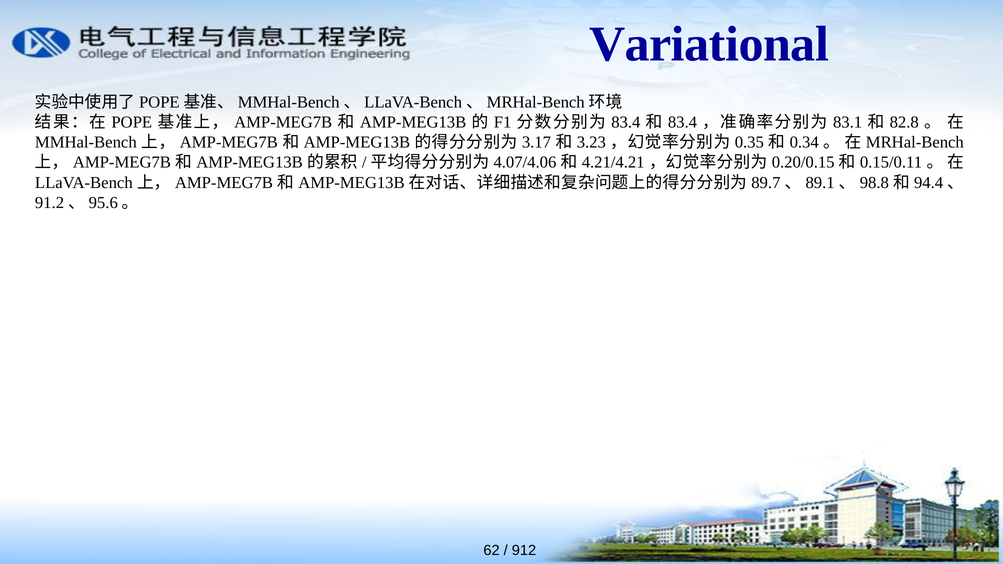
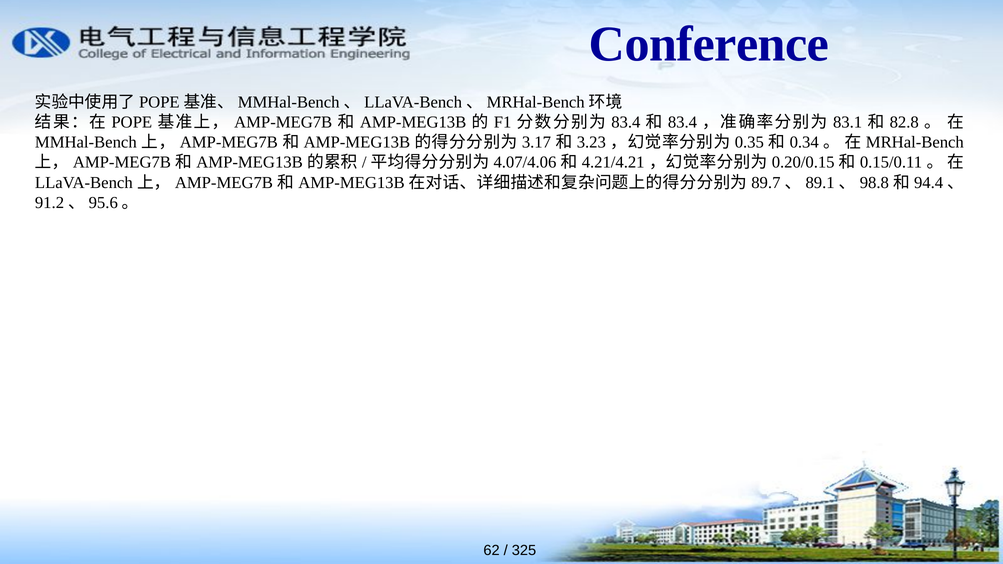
Variational: Variational -> Conference
912: 912 -> 325
